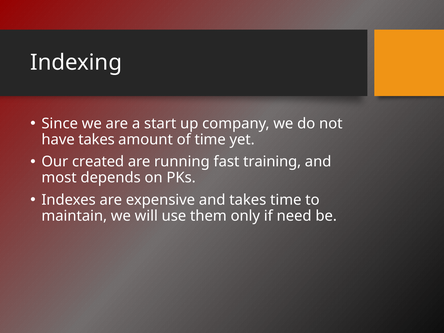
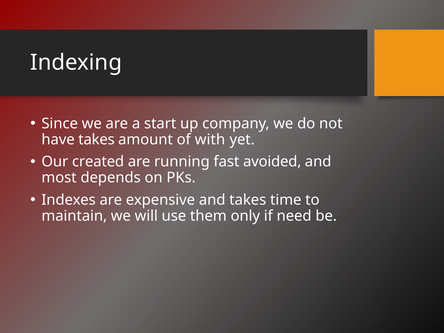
of time: time -> with
training: training -> avoided
